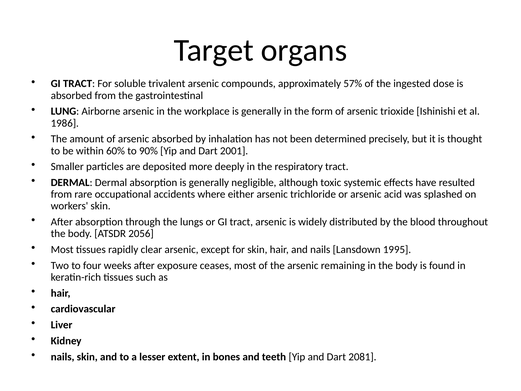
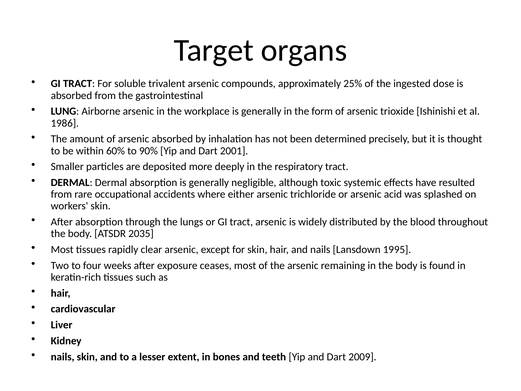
57%: 57% -> 25%
2056: 2056 -> 2035
2081: 2081 -> 2009
